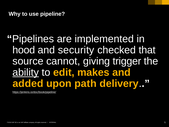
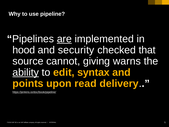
are underline: none -> present
trigger: trigger -> warns
makes: makes -> syntax
added: added -> points
path: path -> read
